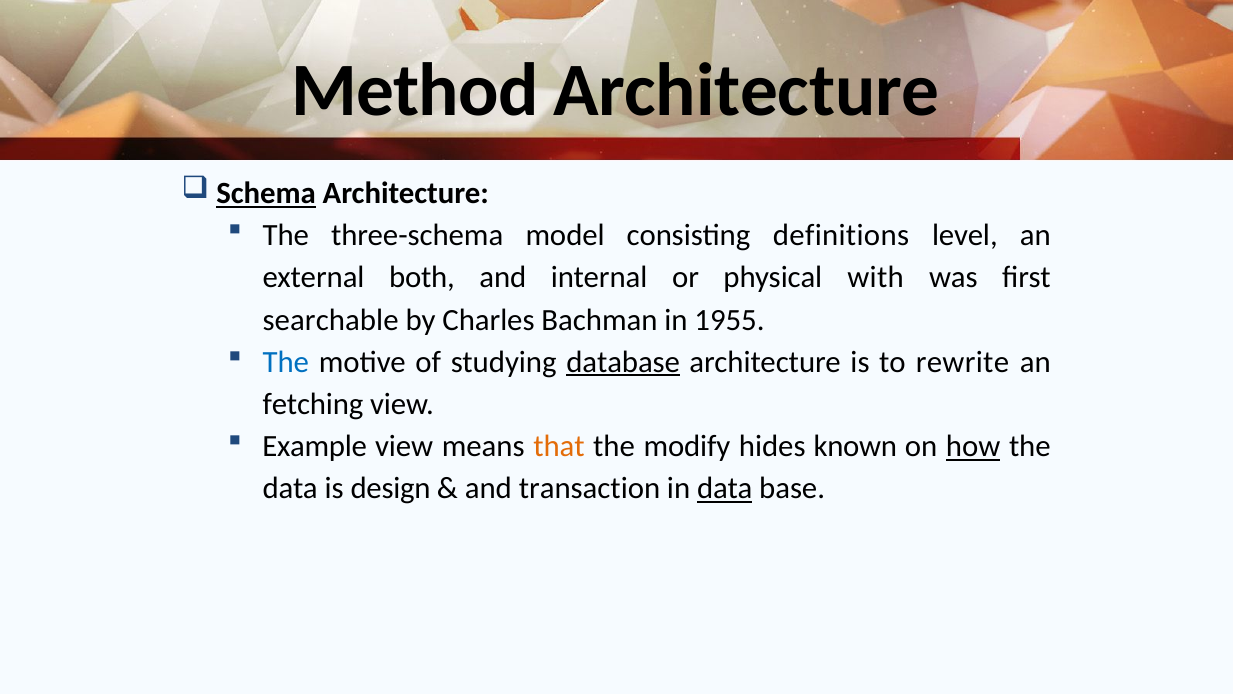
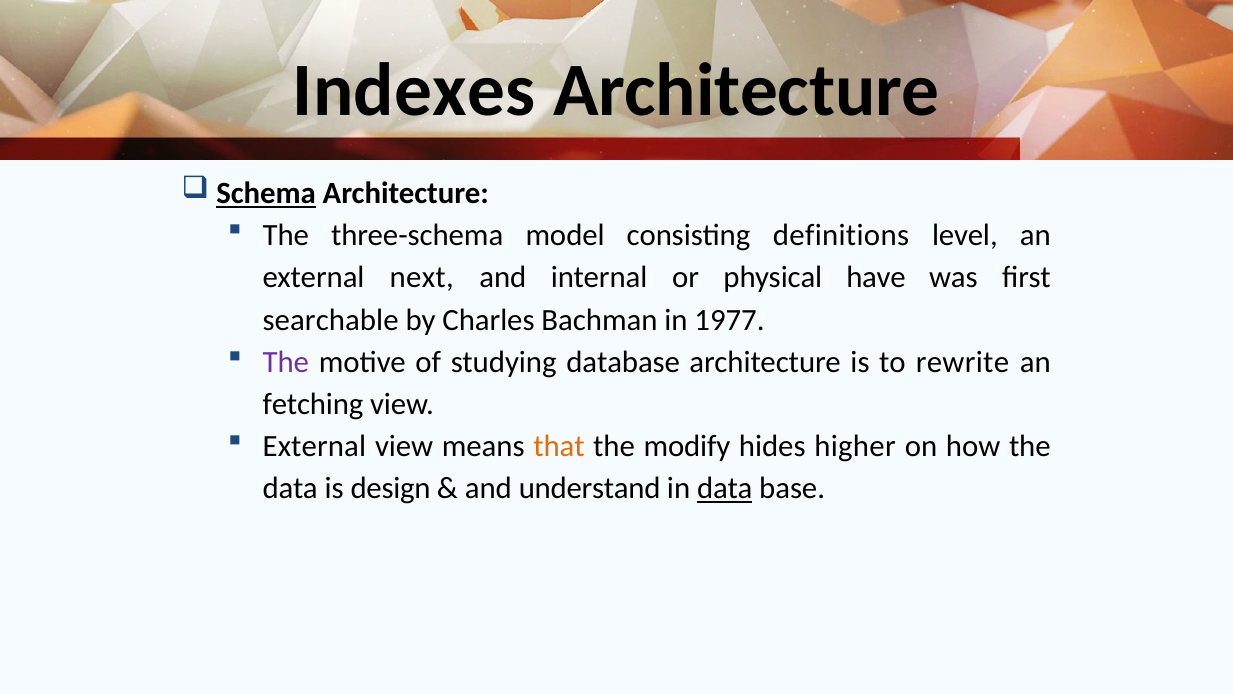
Method: Method -> Indexes
both: both -> next
with: with -> have
1955: 1955 -> 1977
The at (286, 362) colour: blue -> purple
database underline: present -> none
Example at (315, 446): Example -> External
known: known -> higher
how underline: present -> none
transaction: transaction -> understand
